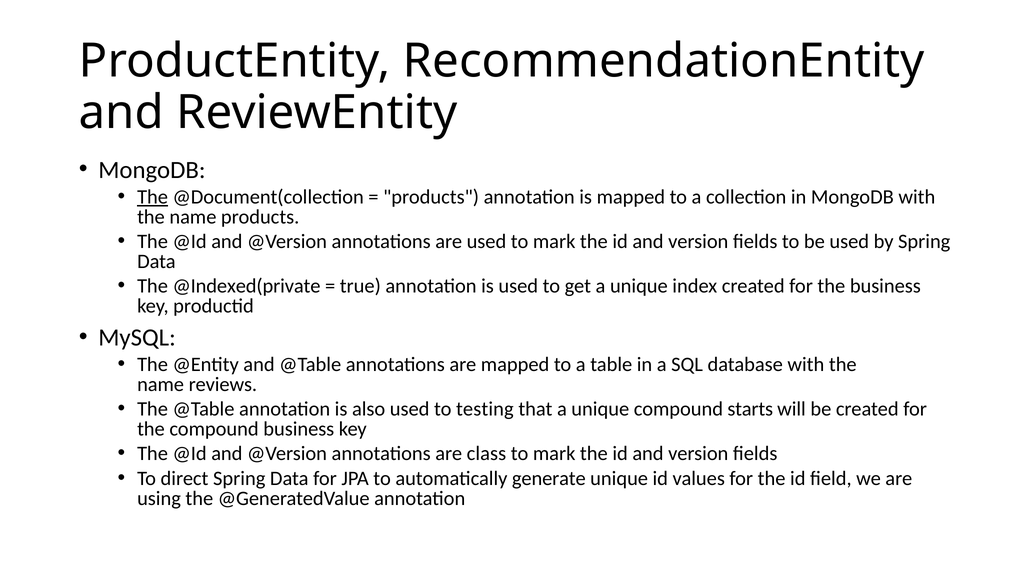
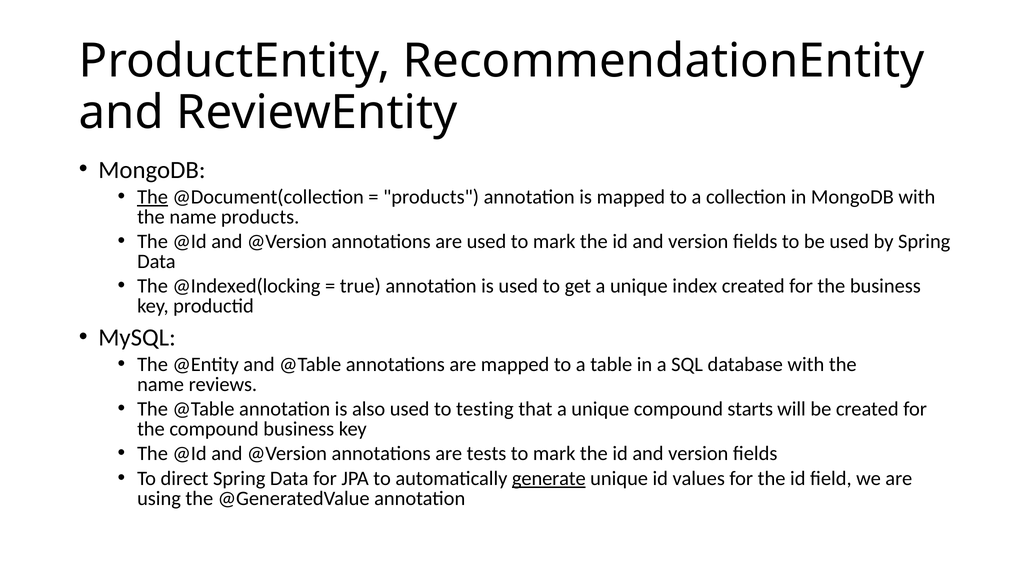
@Indexed(private: @Indexed(private -> @Indexed(locking
class: class -> tests
generate underline: none -> present
